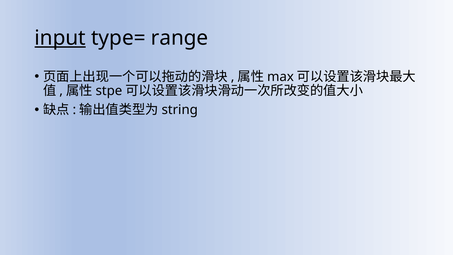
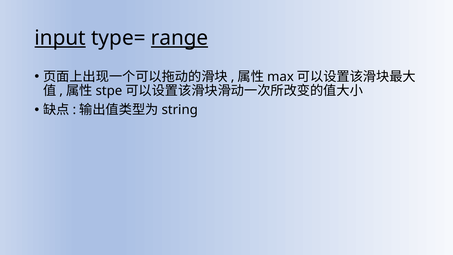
range underline: none -> present
